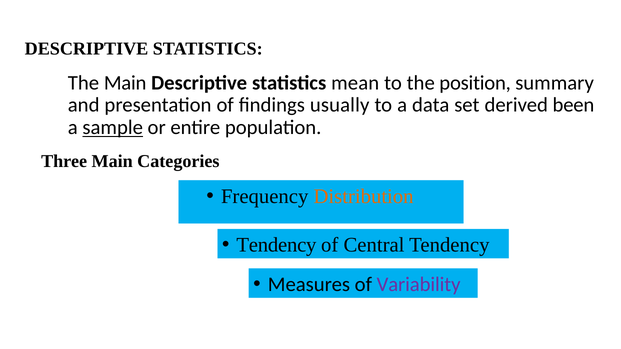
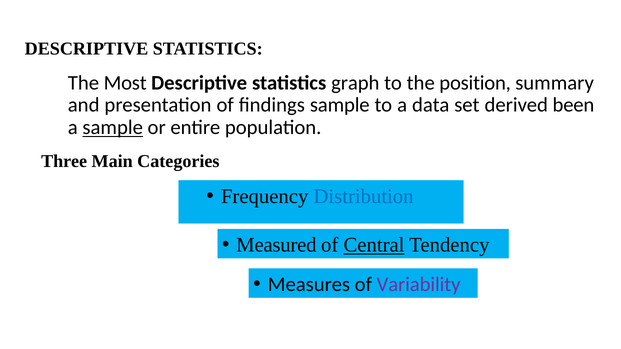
The Main: Main -> Most
mean: mean -> graph
findings usually: usually -> sample
Distribution colour: orange -> blue
Tendency at (276, 245): Tendency -> Measured
Central underline: none -> present
